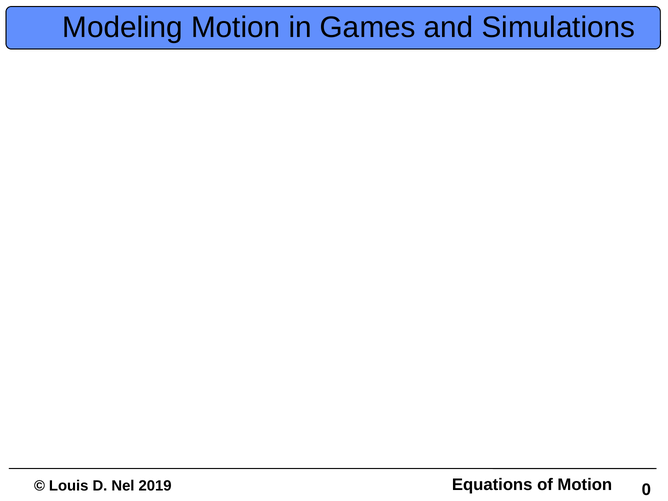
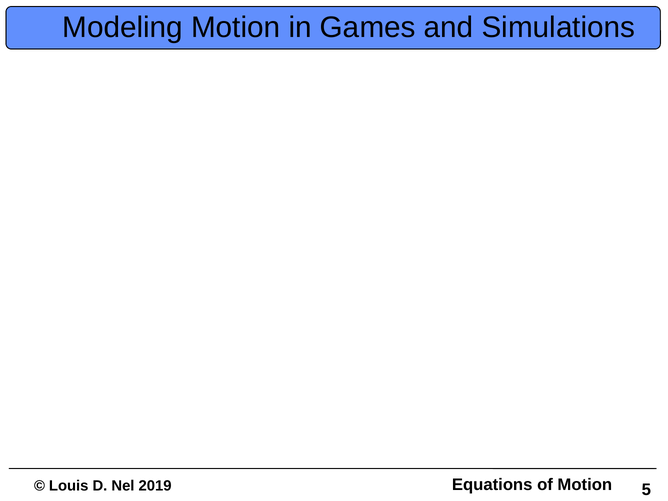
0: 0 -> 5
